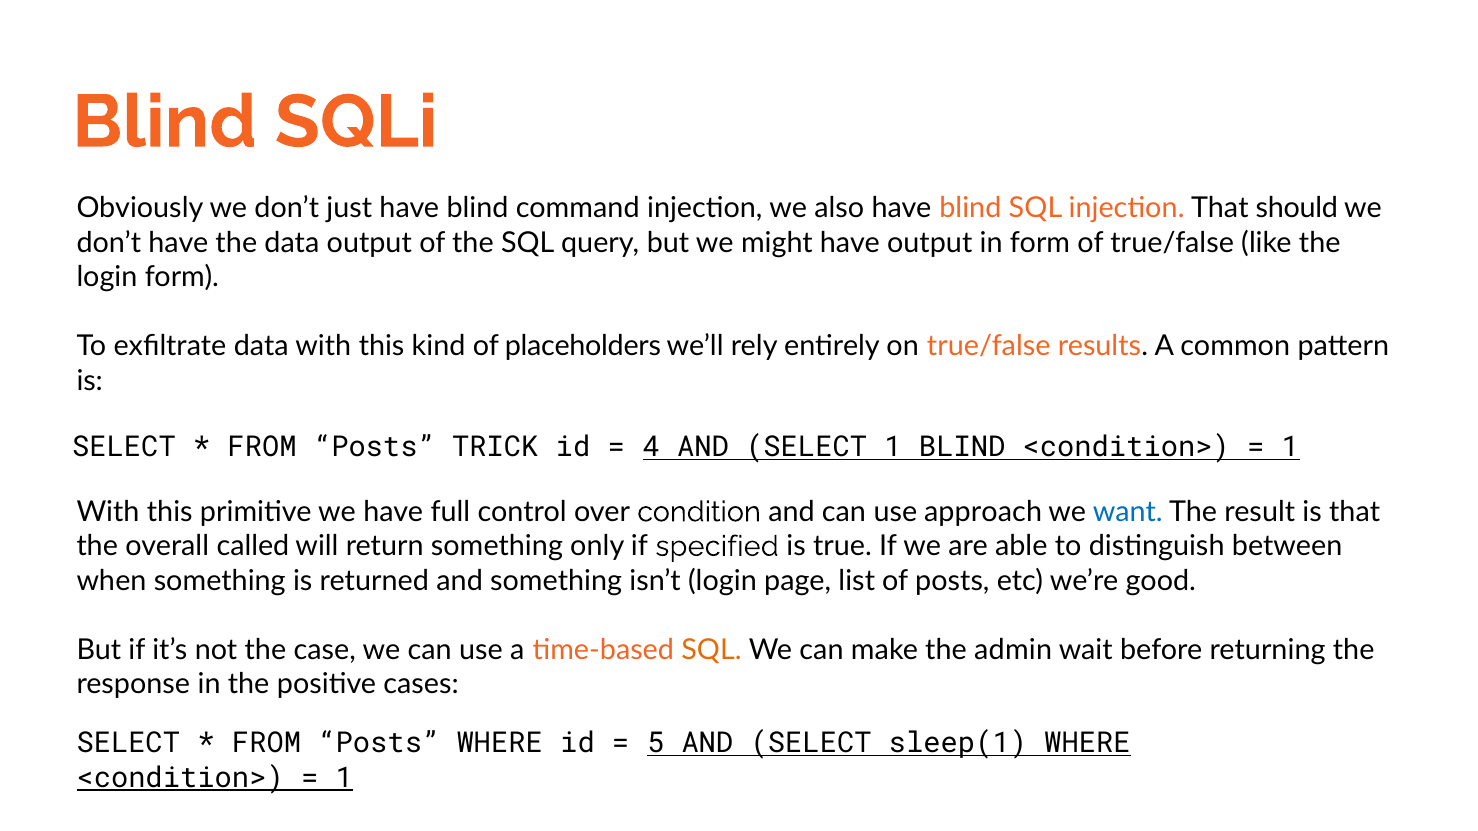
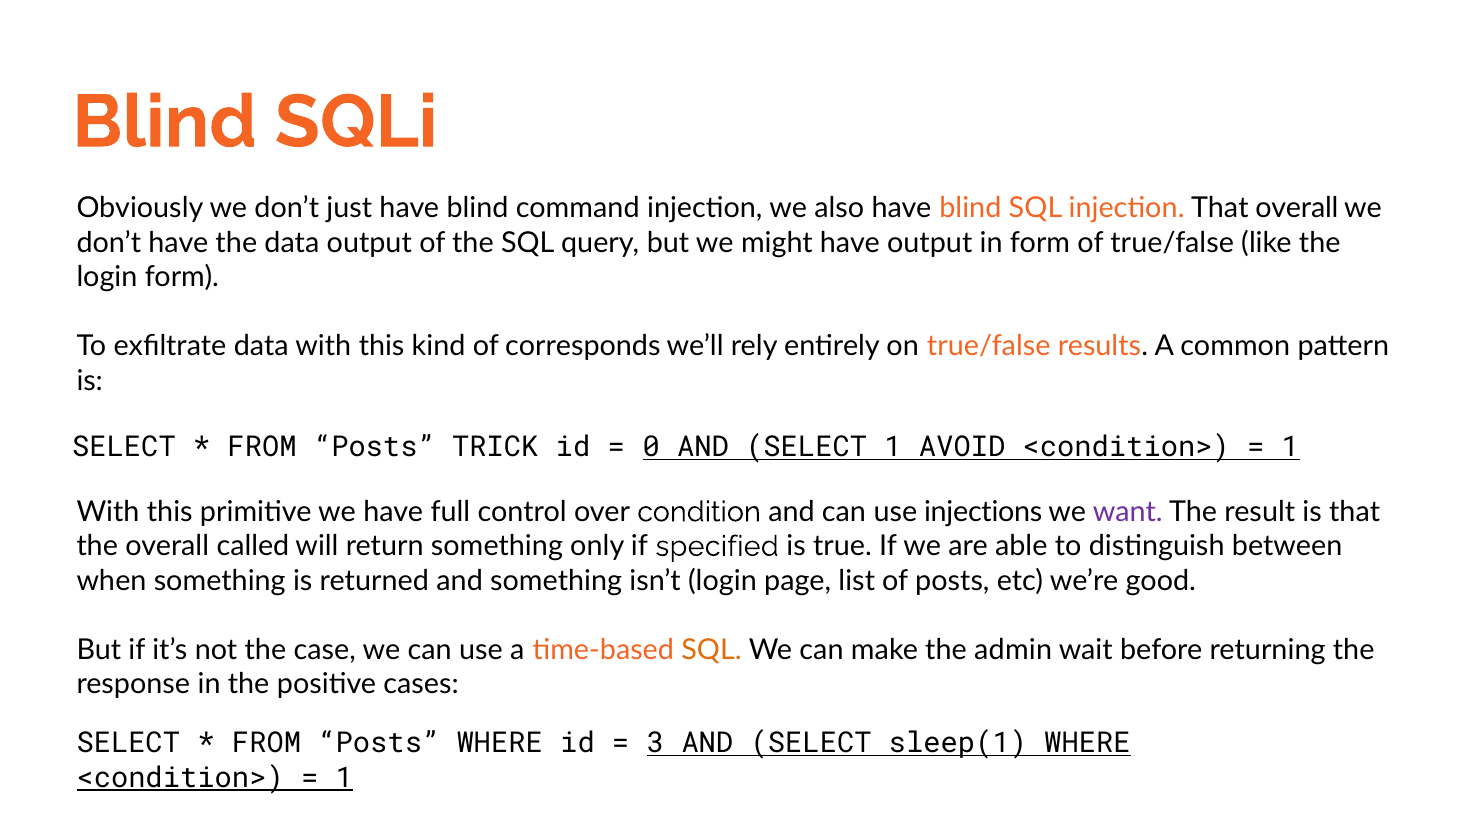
That should: should -> overall
placeholders: placeholders -> corresponds
4: 4 -> 0
1 BLIND: BLIND -> AVOID
approach: approach -> injections
want colour: blue -> purple
5: 5 -> 3
